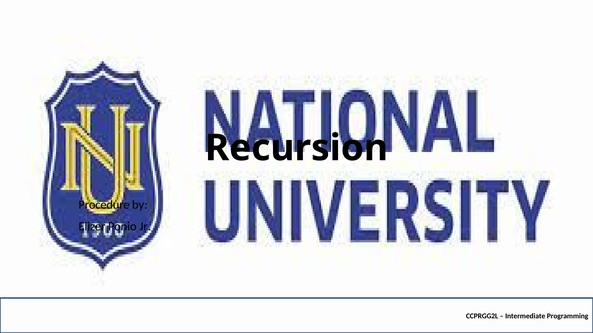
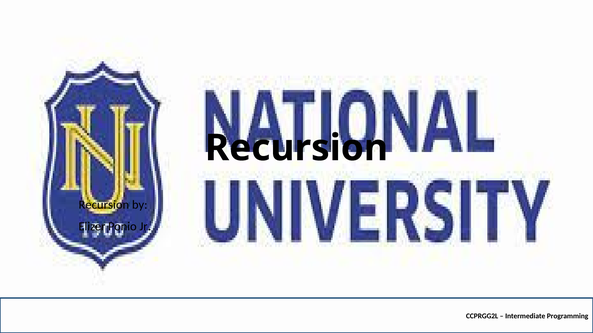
Procedure at (104, 205): Procedure -> Recursion
